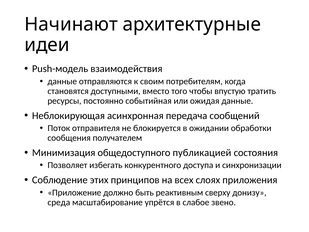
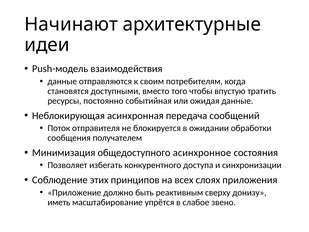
публикацией: публикацией -> асинхронное
среда: среда -> иметь
